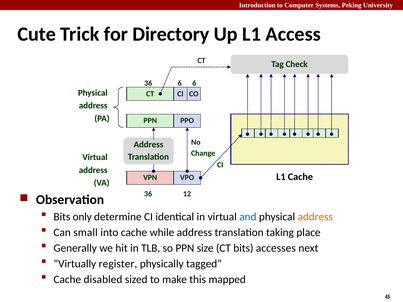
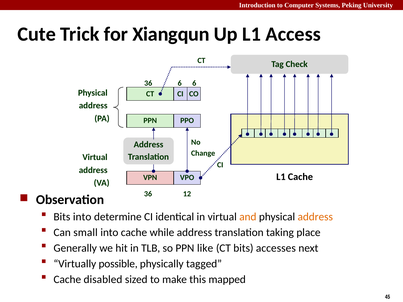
Directory: Directory -> Xiangqun
Bits only: only -> into
and colour: blue -> orange
size: size -> like
register: register -> possible
